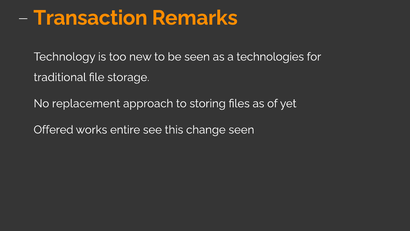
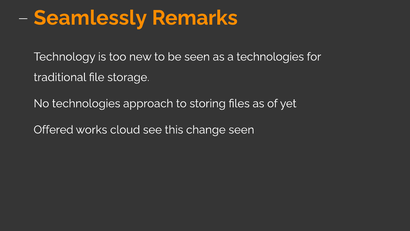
Transaction: Transaction -> Seamlessly
No replacement: replacement -> technologies
entire: entire -> cloud
